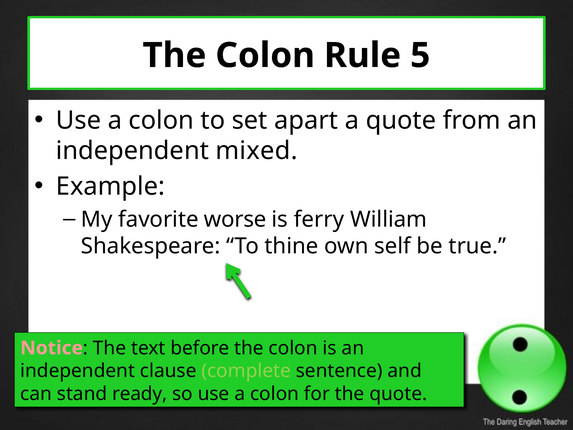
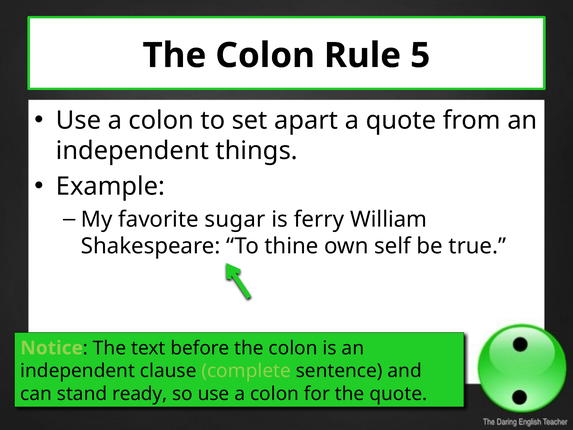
mixed: mixed -> things
worse: worse -> sugar
Notice colour: pink -> light green
